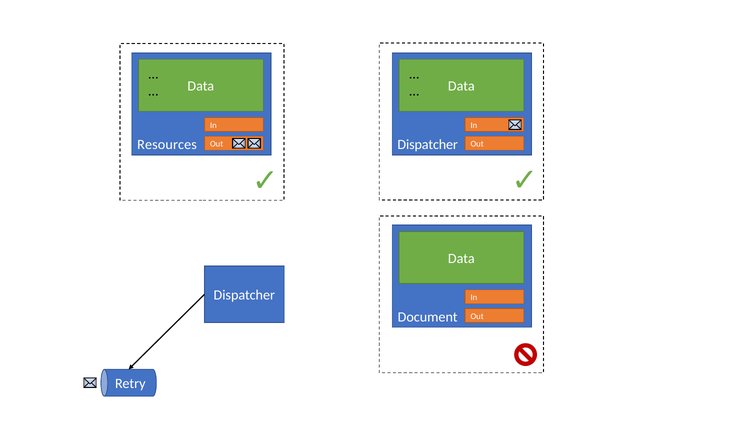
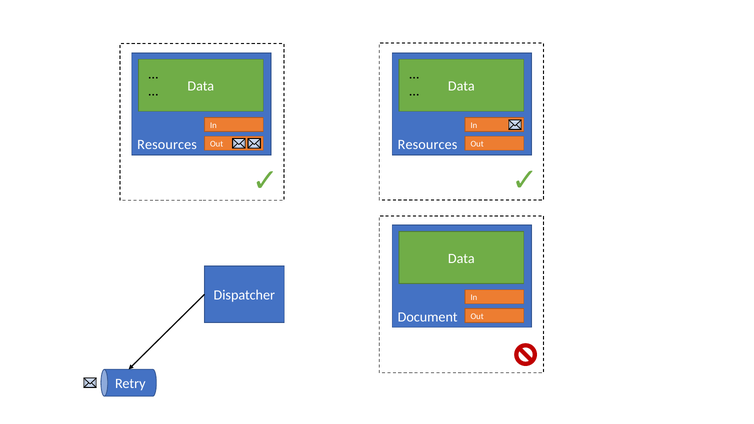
Out Dispatcher: Dispatcher -> Resources
